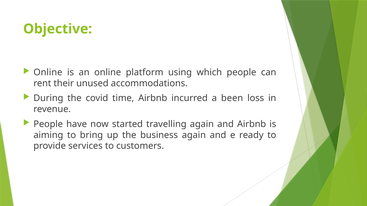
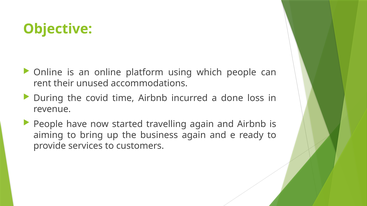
been: been -> done
